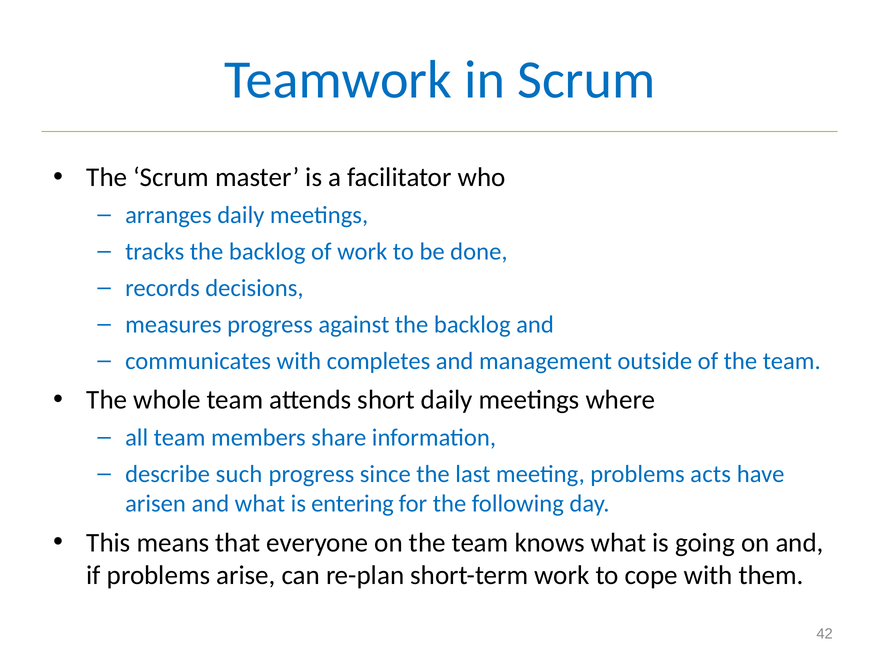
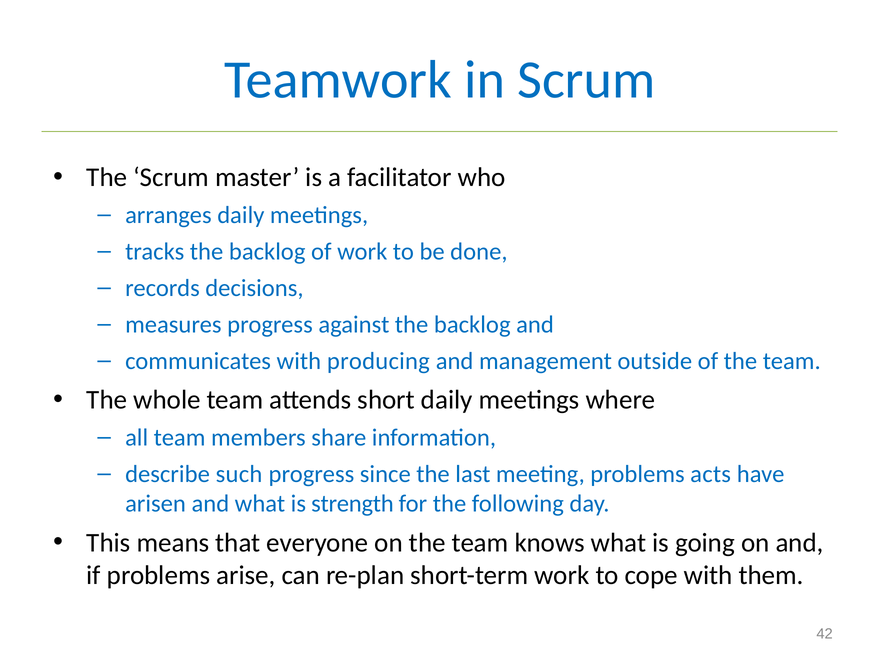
completes: completes -> producing
entering: entering -> strength
